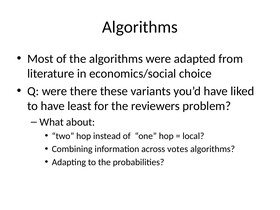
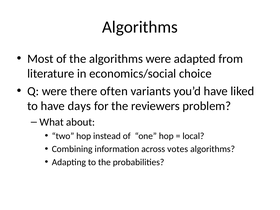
these: these -> often
least: least -> days
